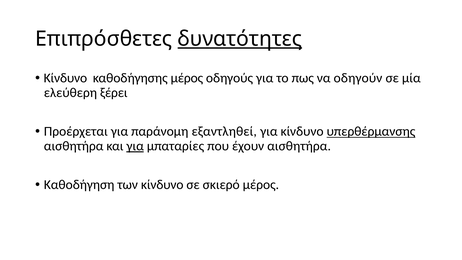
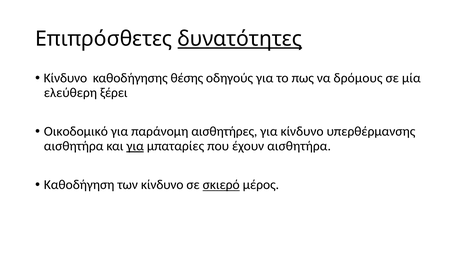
καθοδήγησης μέρος: μέρος -> θέσης
οδηγούν: οδηγούν -> δρόμους
Προέρχεται: Προέρχεται -> Οικοδομικό
εξαντληθεί: εξαντληθεί -> αισθητήρες
υπερθέρμανσης underline: present -> none
σκιερό underline: none -> present
